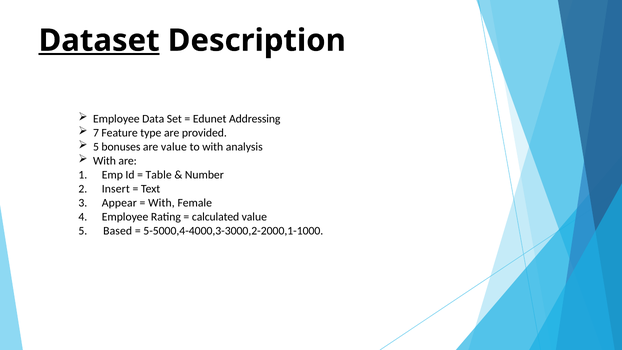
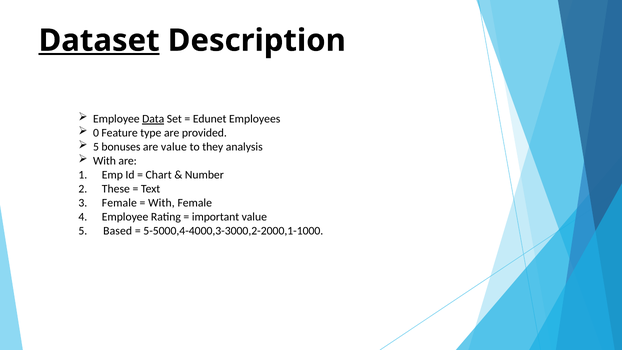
Data underline: none -> present
Addressing: Addressing -> Employees
7: 7 -> 0
to with: with -> they
Table: Table -> Chart
Insert: Insert -> These
Appear at (119, 203): Appear -> Female
calculated: calculated -> important
